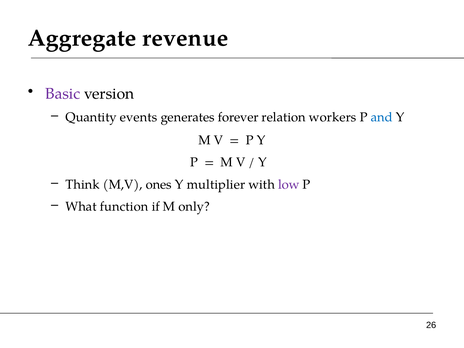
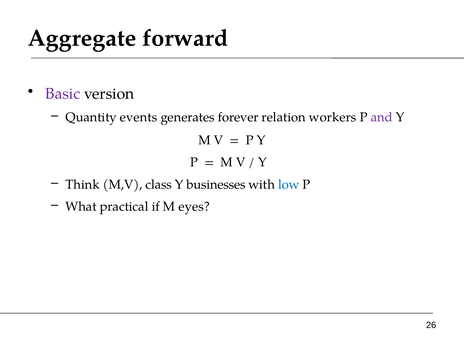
revenue: revenue -> forward
and colour: blue -> purple
ones: ones -> class
multiplier: multiplier -> businesses
low colour: purple -> blue
function: function -> practical
only: only -> eyes
